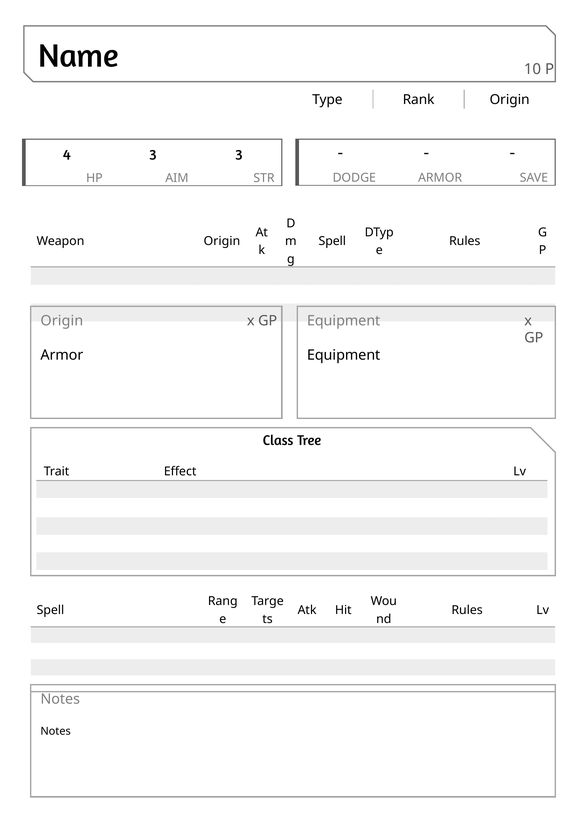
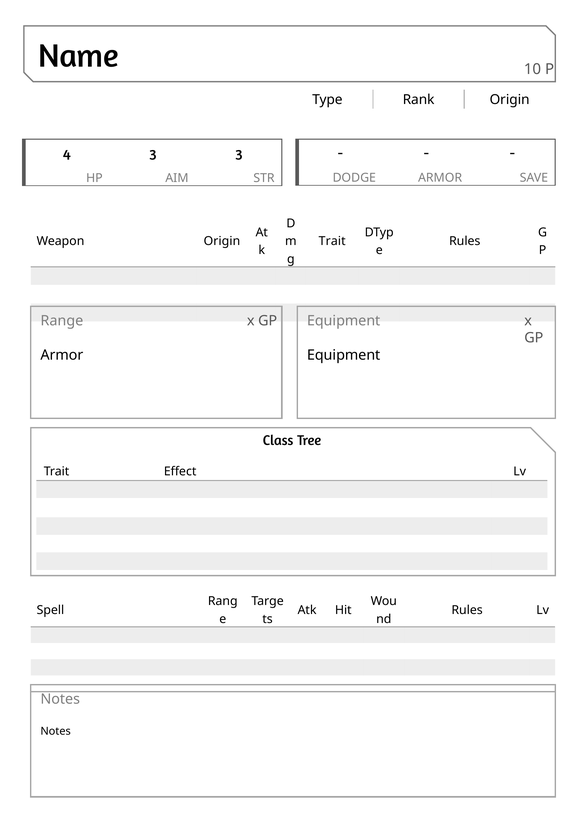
Spell at (332, 241): Spell -> Trait
Origin at (62, 320): Origin -> Range
